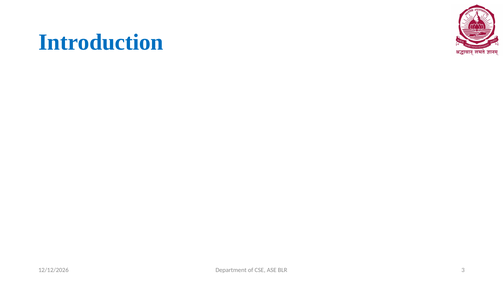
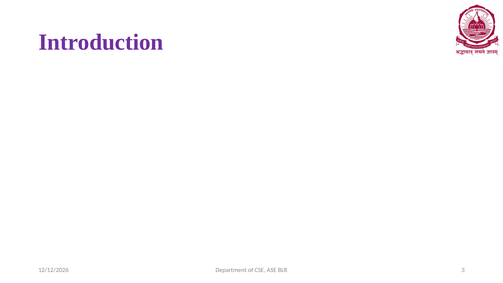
Introduction colour: blue -> purple
